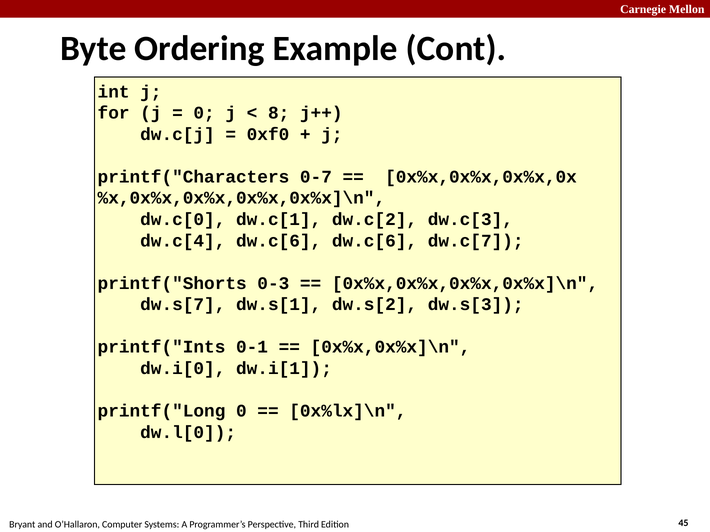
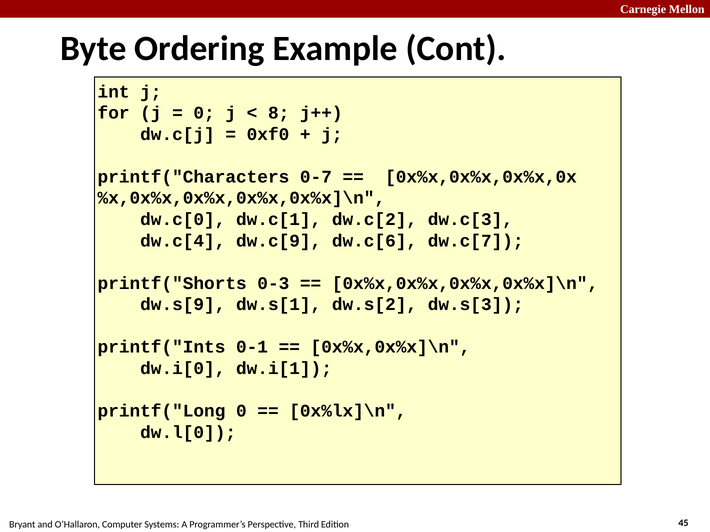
dw.c[4 dw.c[6: dw.c[6 -> dw.c[9
dw.s[7: dw.s[7 -> dw.s[9
